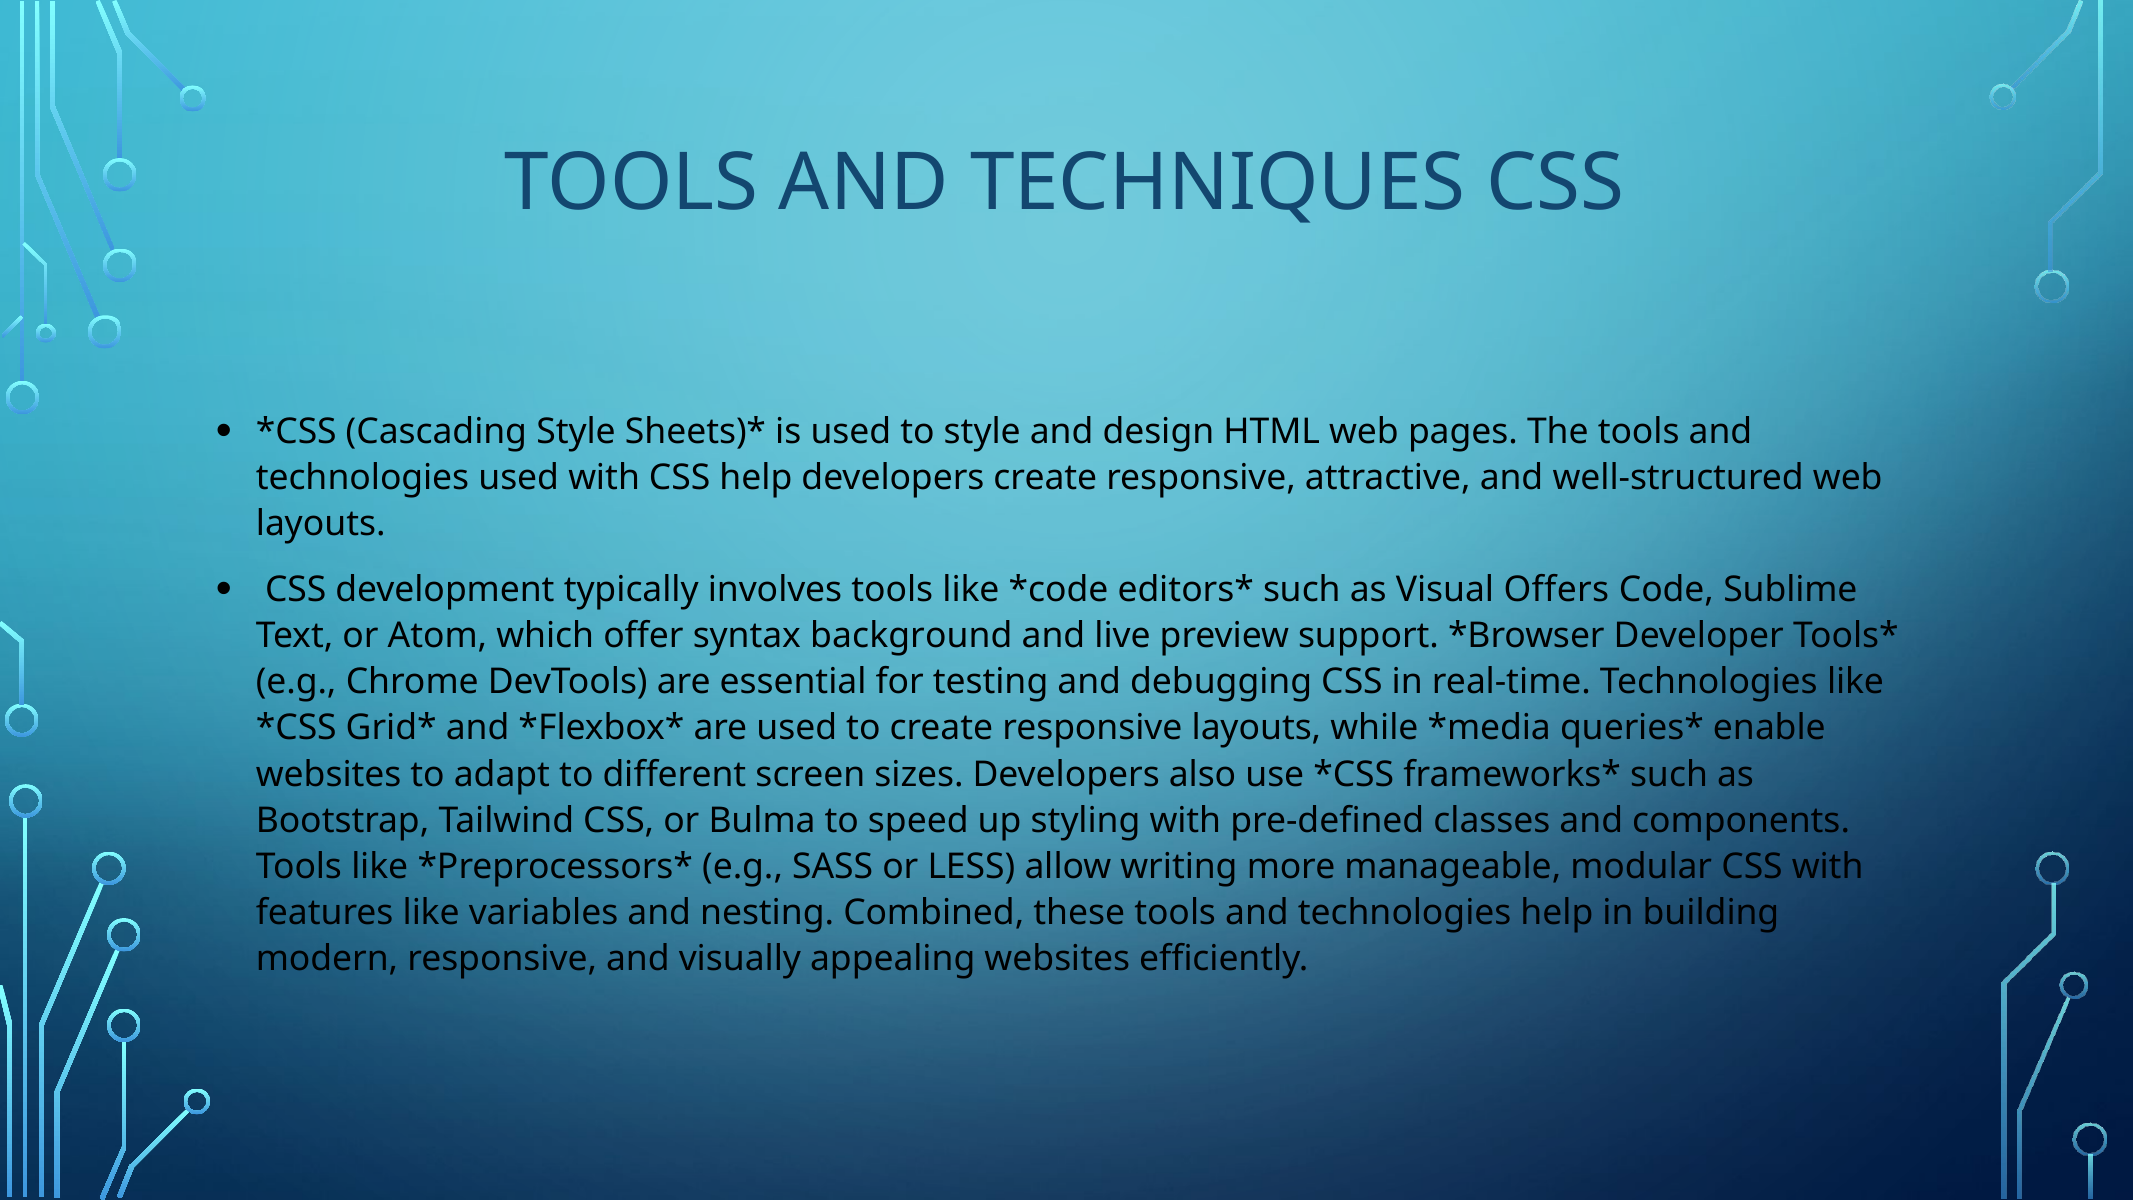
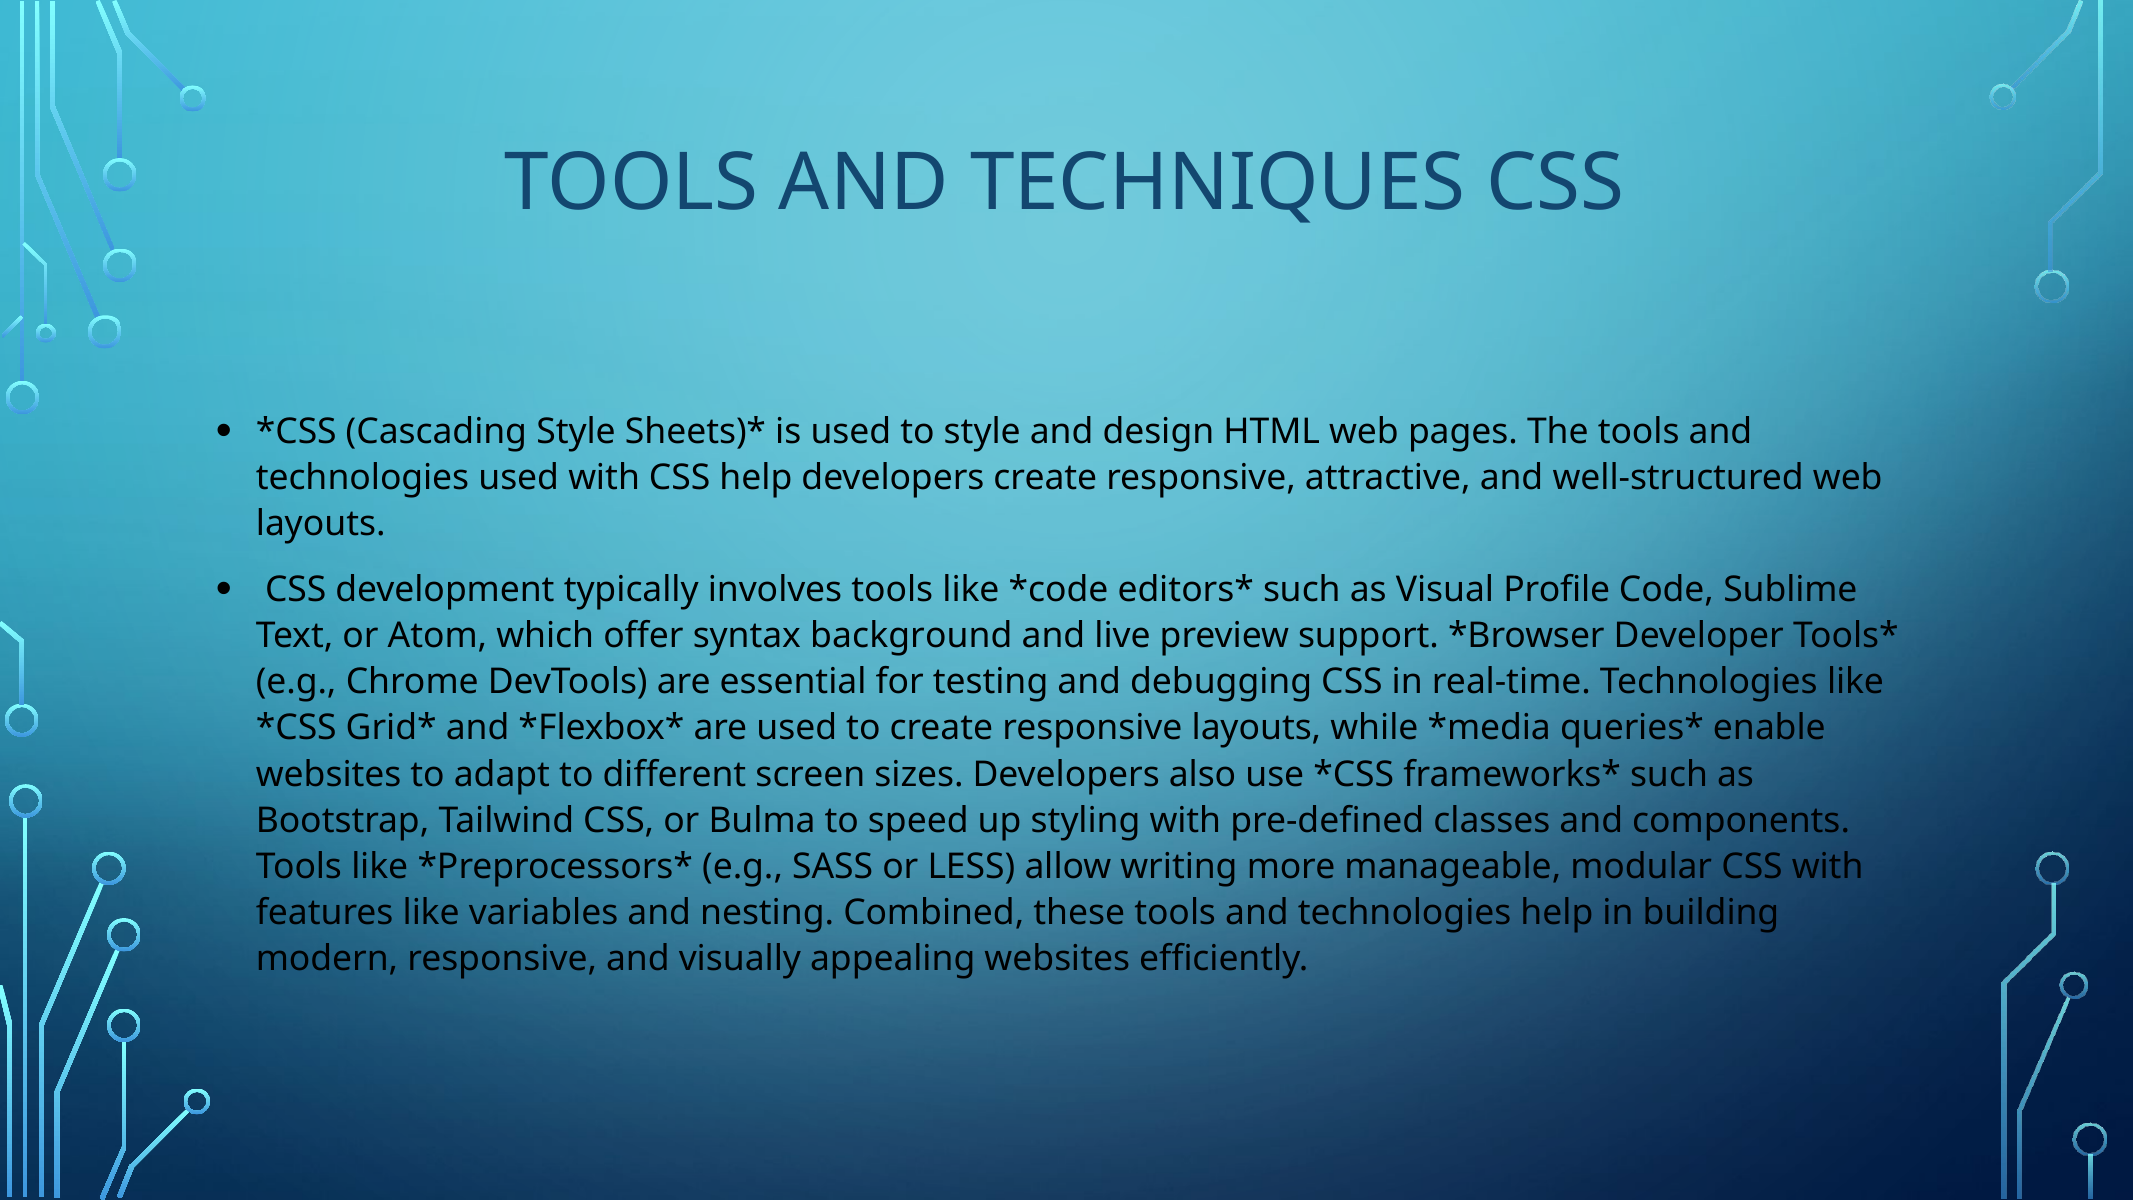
Offers: Offers -> Profile
